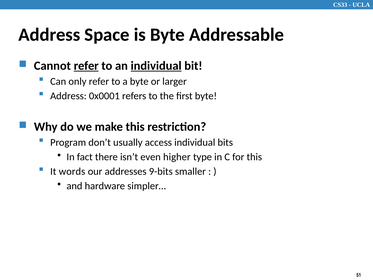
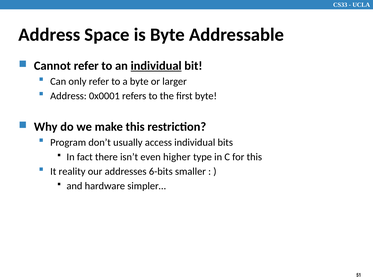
refer at (86, 66) underline: present -> none
words: words -> reality
9-bits: 9-bits -> 6-bits
